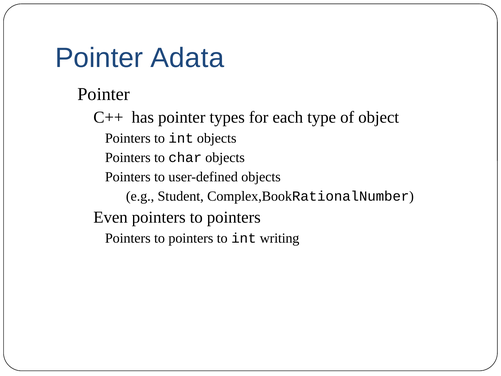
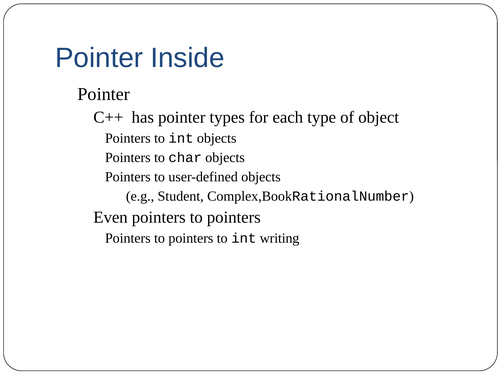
Adata: Adata -> Inside
